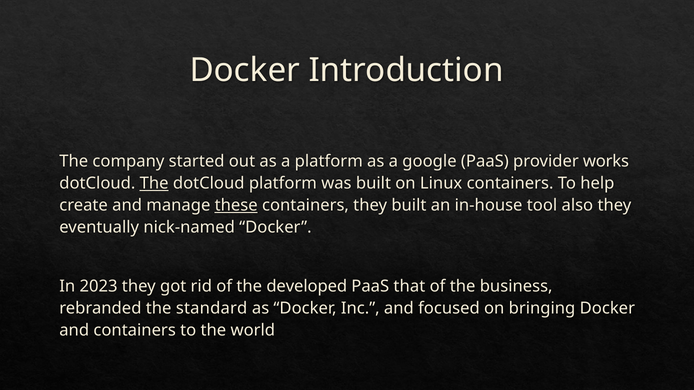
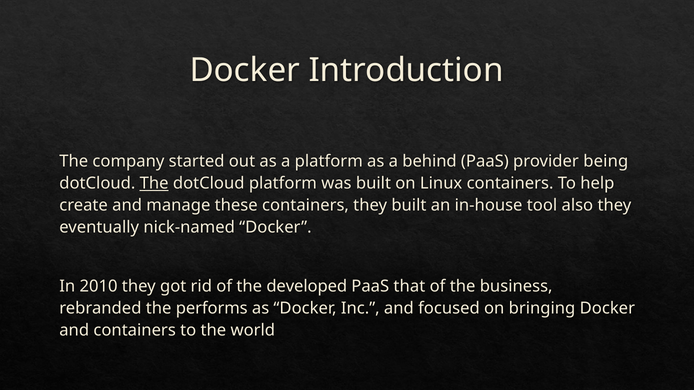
google: google -> behind
works: works -> being
these underline: present -> none
2023: 2023 -> 2010
standard: standard -> performs
